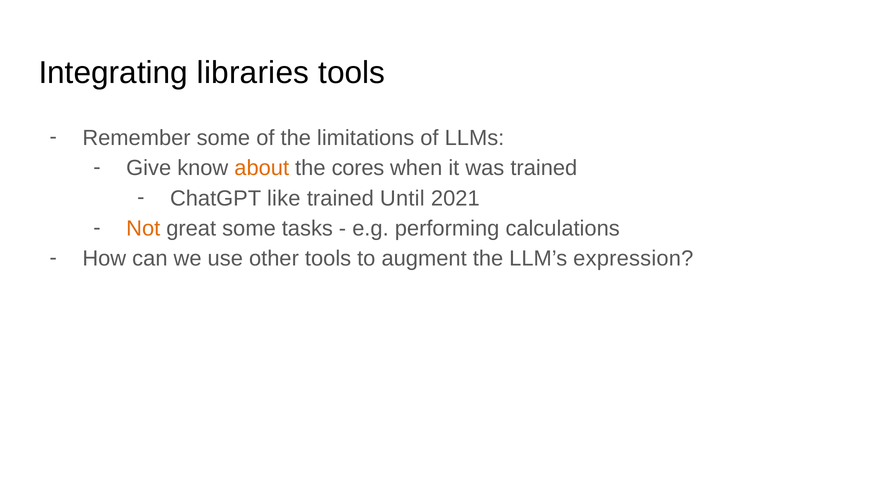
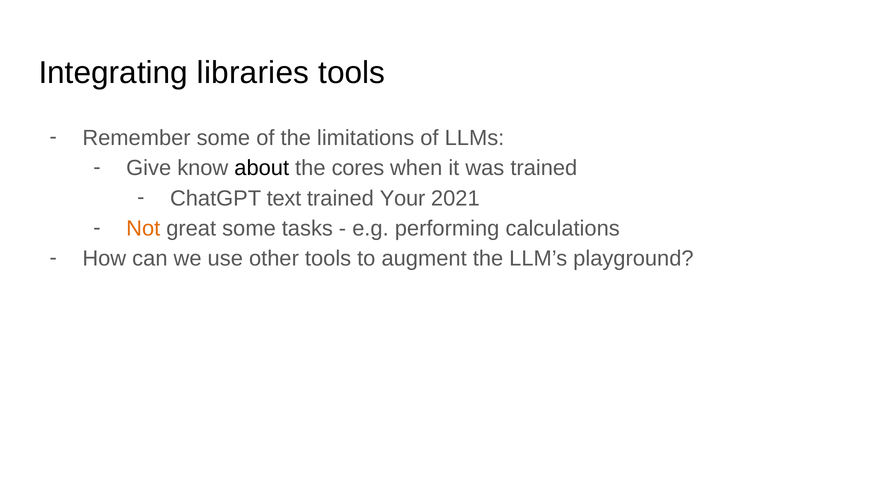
about colour: orange -> black
like: like -> text
Until: Until -> Your
expression: expression -> playground
